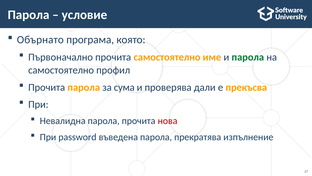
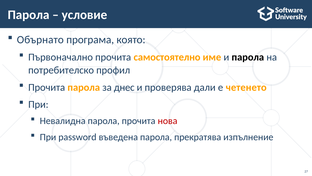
парола at (248, 57) colour: green -> black
самостоятелно at (61, 70): самостоятелно -> потребителско
сума: сума -> днес
прекъсва: прекъсва -> четенето
